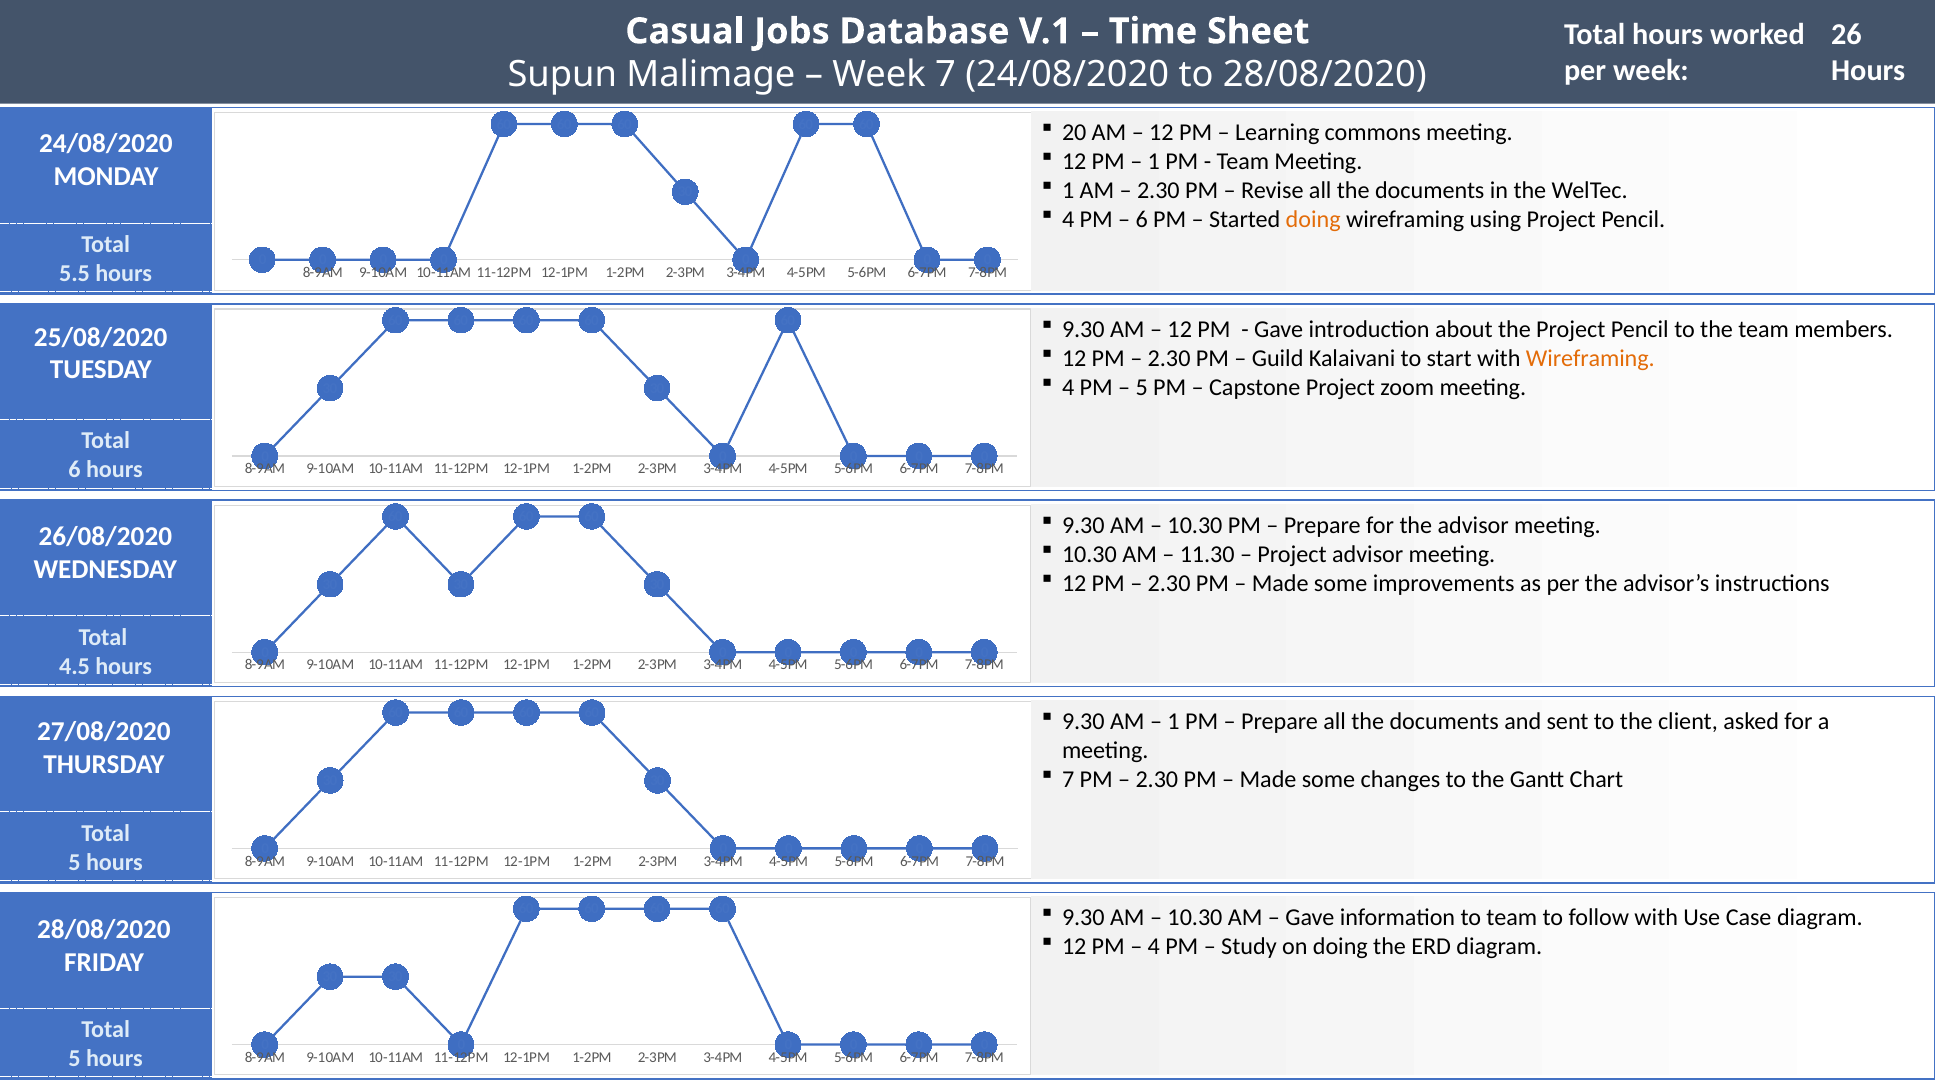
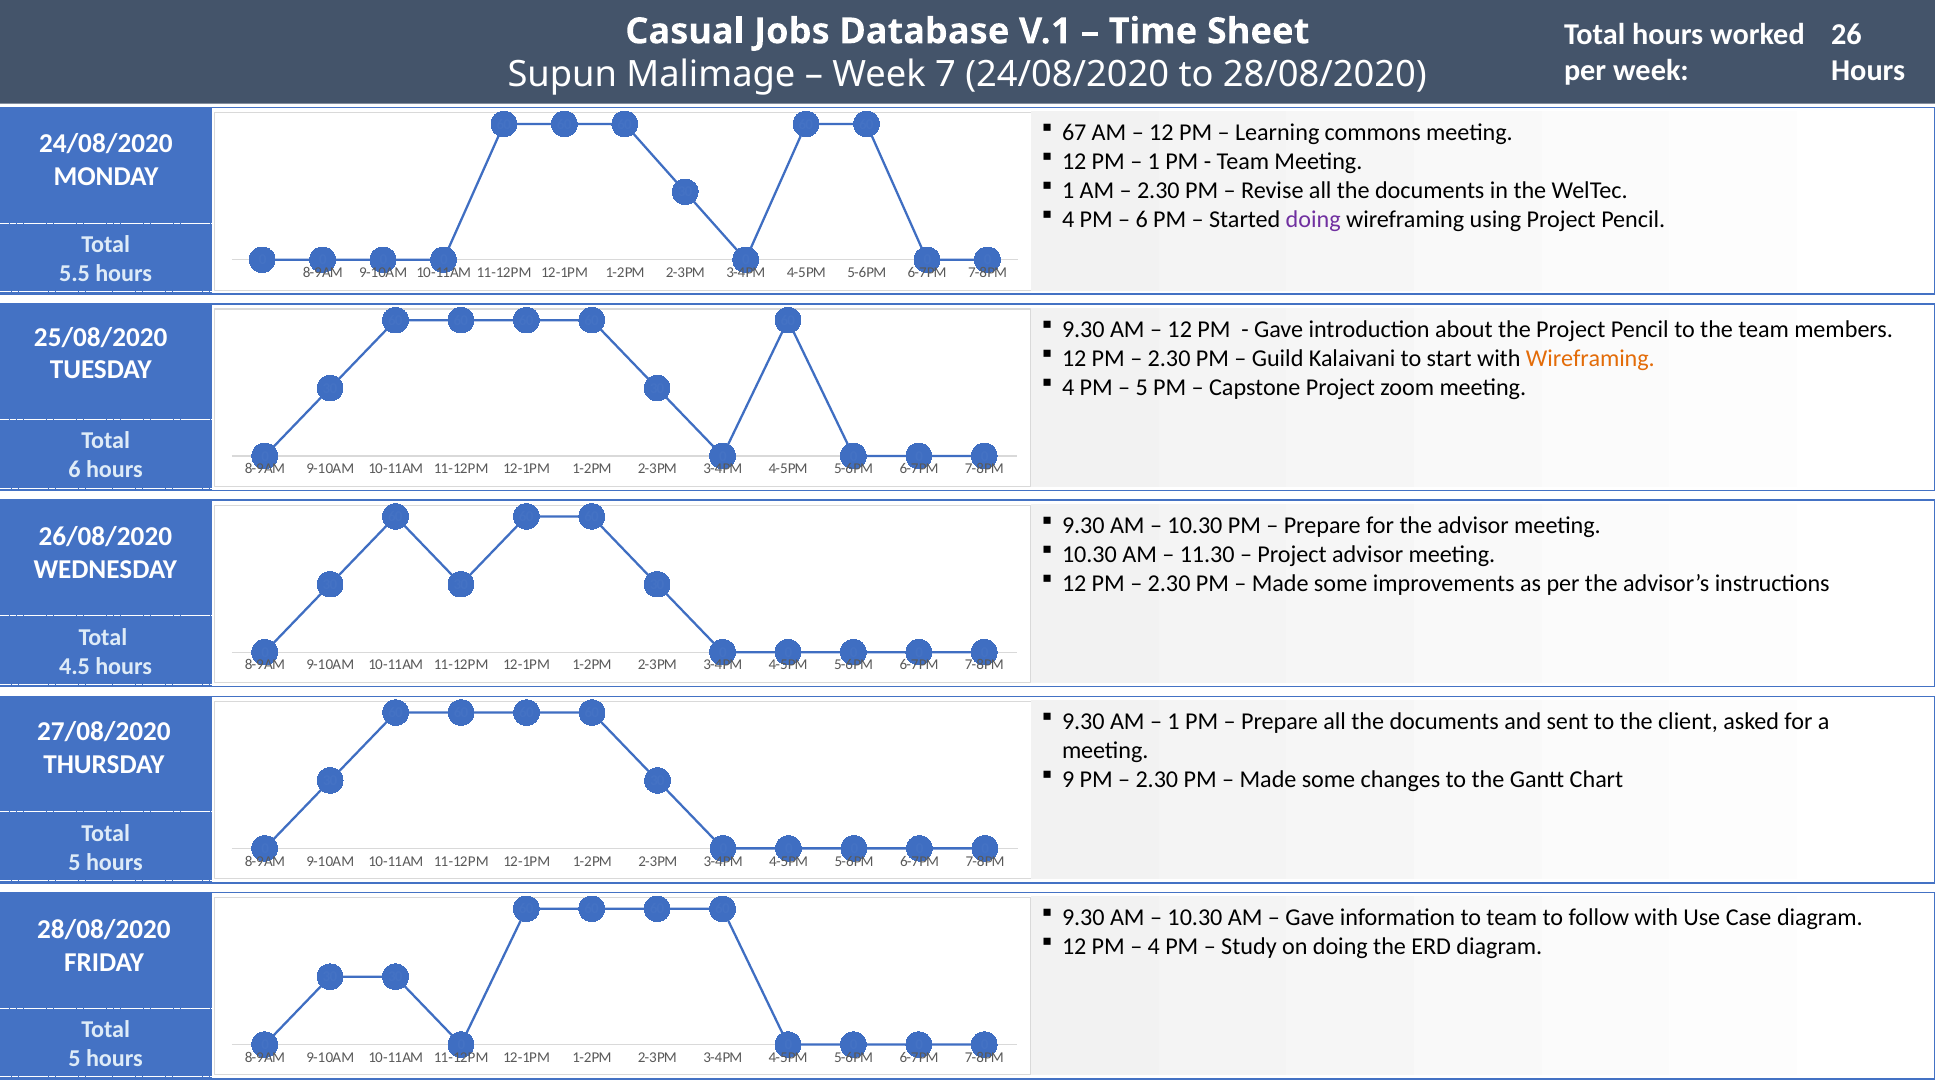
20: 20 -> 67
doing at (1313, 220) colour: orange -> purple
7 at (1068, 780): 7 -> 9
